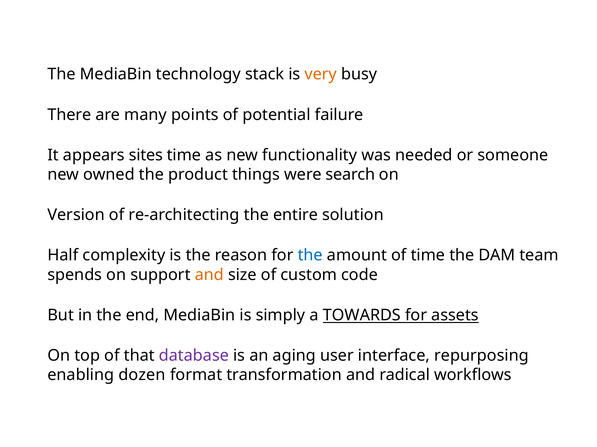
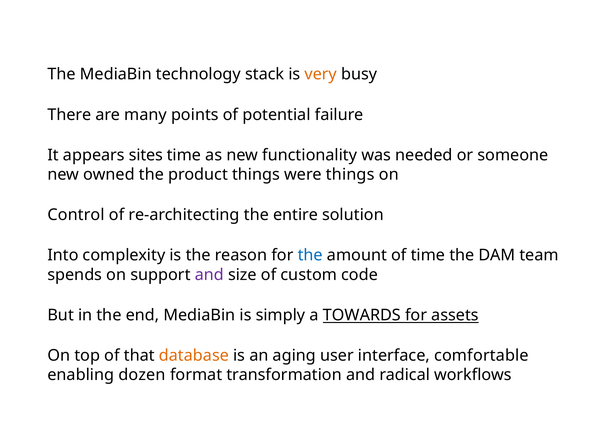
were search: search -> things
Version: Version -> Control
Half: Half -> Into
and at (209, 275) colour: orange -> purple
database colour: purple -> orange
repurposing: repurposing -> comfortable
